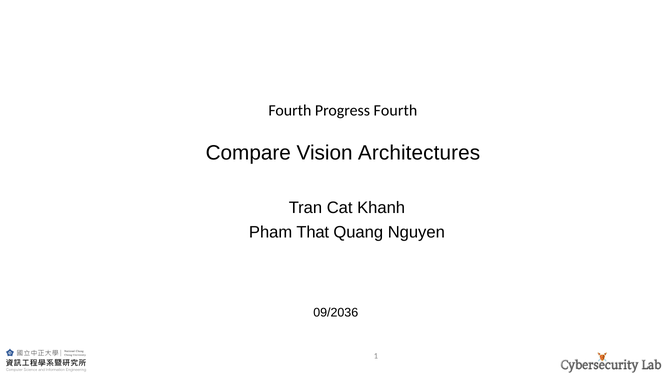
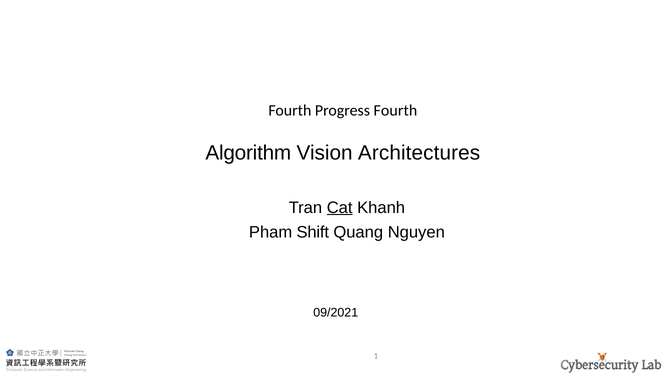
Compare: Compare -> Algorithm
Cat underline: none -> present
That: That -> Shift
09/2036: 09/2036 -> 09/2021
